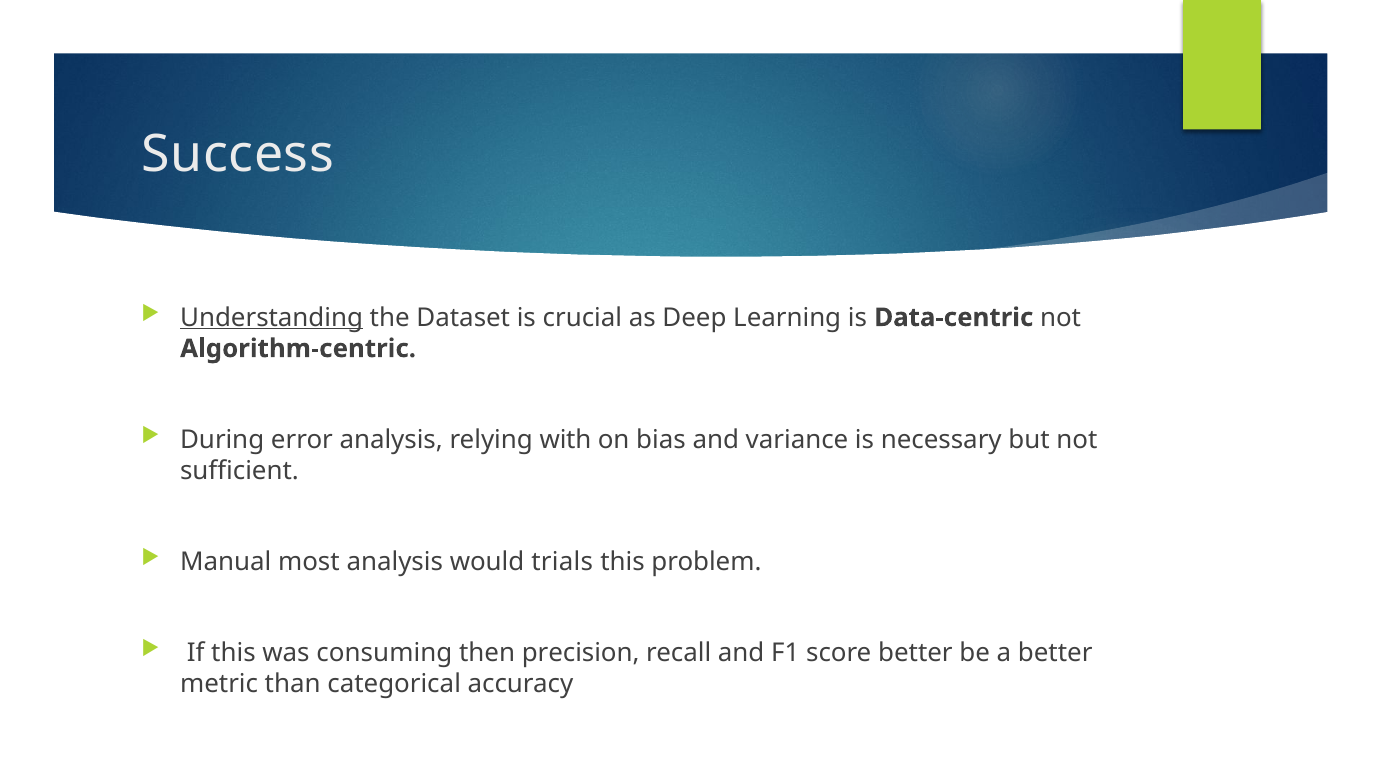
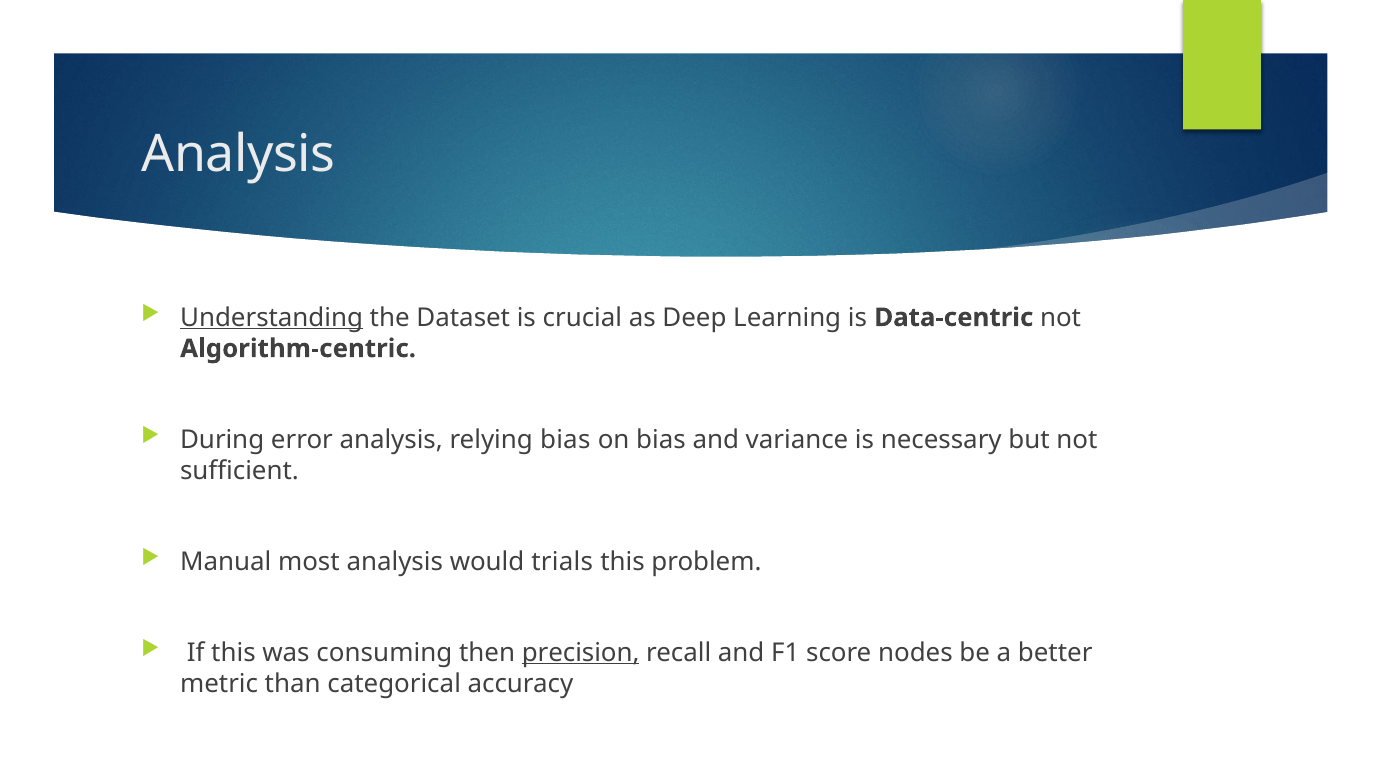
Success at (238, 154): Success -> Analysis
relying with: with -> bias
precision underline: none -> present
score better: better -> nodes
